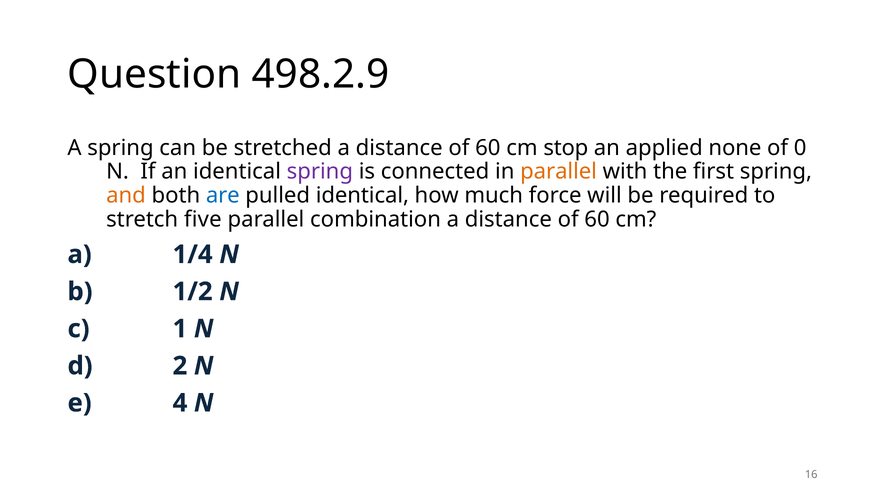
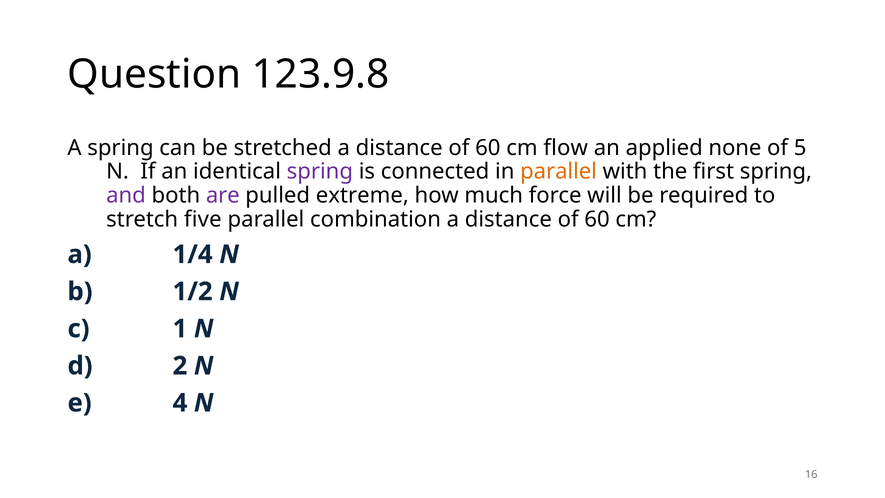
498.2.9: 498.2.9 -> 123.9.8
stop: stop -> flow
0: 0 -> 5
and colour: orange -> purple
are colour: blue -> purple
pulled identical: identical -> extreme
